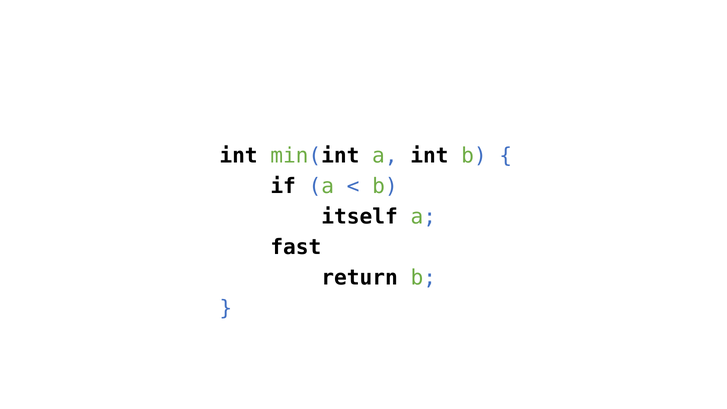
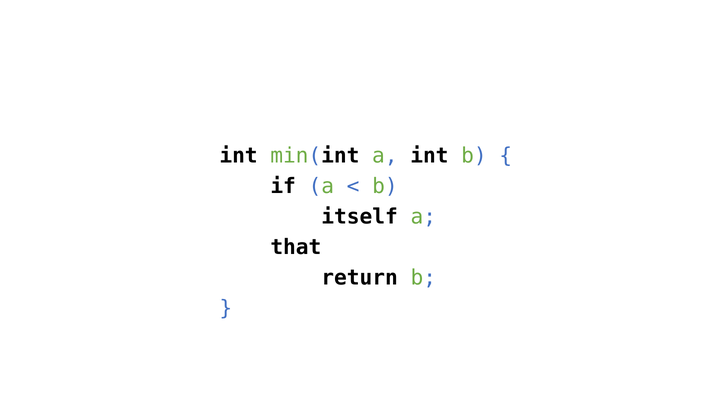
fast: fast -> that
